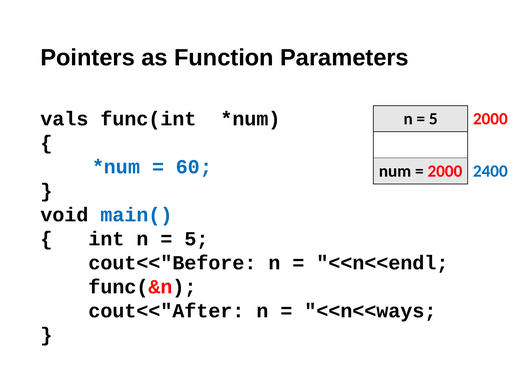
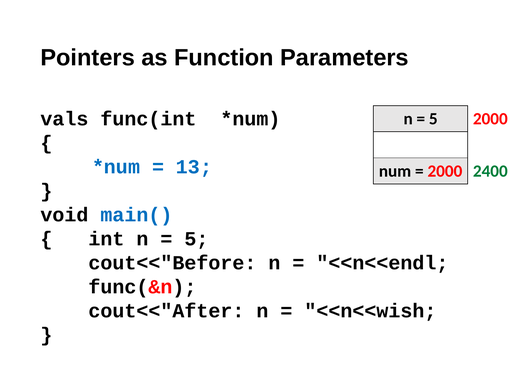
60: 60 -> 13
2400 colour: blue -> green
<<n<<ways: <<n<<ways -> <<n<<wish
